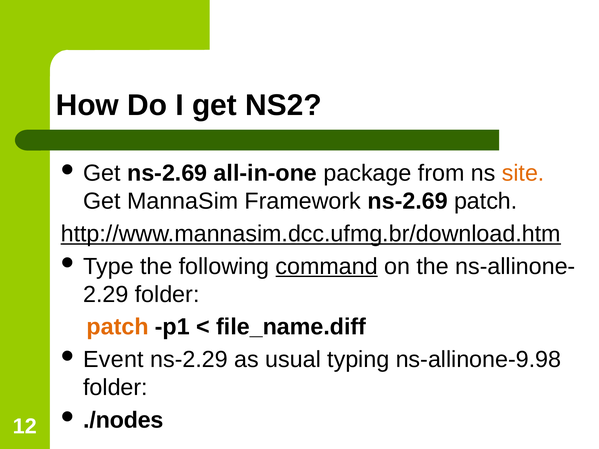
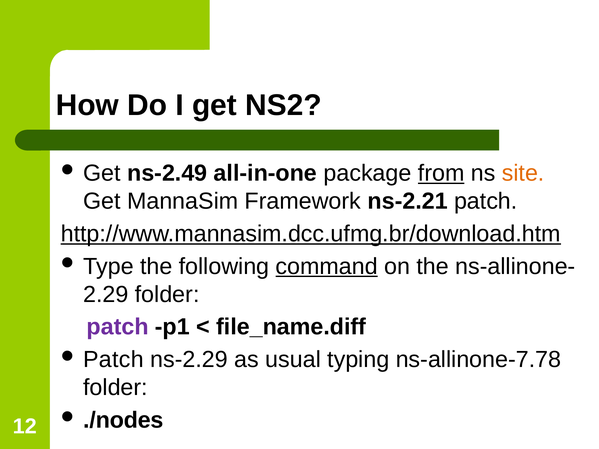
Get ns-2.69: ns-2.69 -> ns-2.49
from underline: none -> present
Framework ns-2.69: ns-2.69 -> ns-2.21
patch at (118, 327) colour: orange -> purple
Event at (113, 360): Event -> Patch
ns-allinone-9.98: ns-allinone-9.98 -> ns-allinone-7.78
